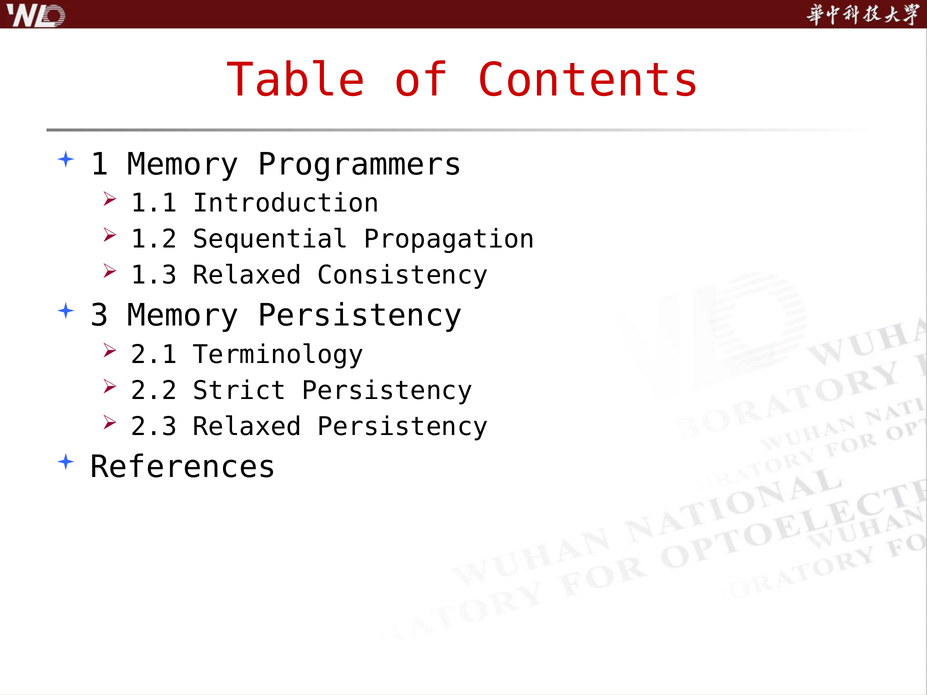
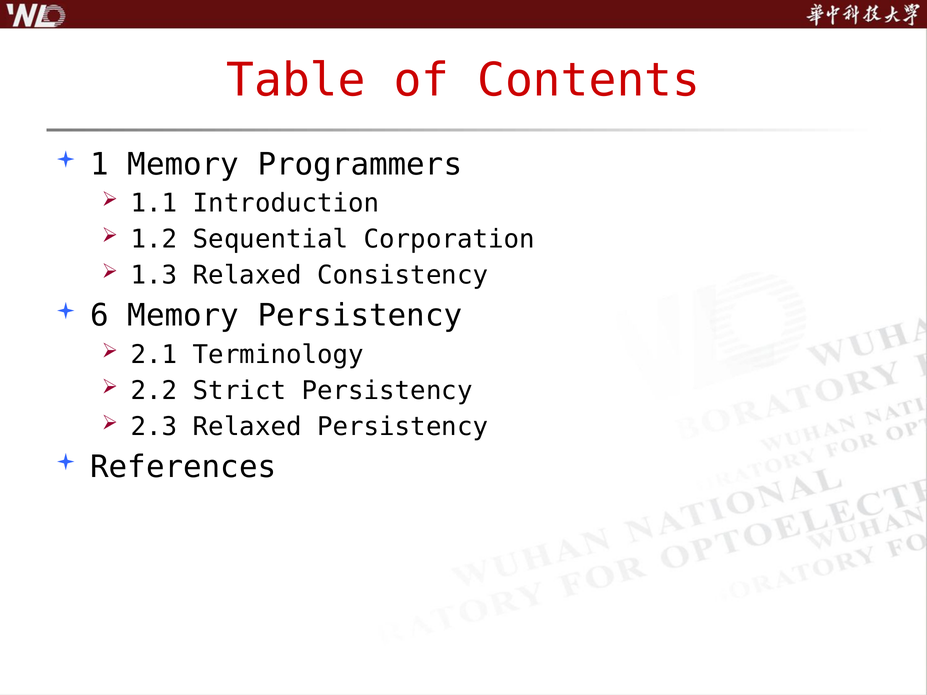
Propagation: Propagation -> Corporation
3: 3 -> 6
